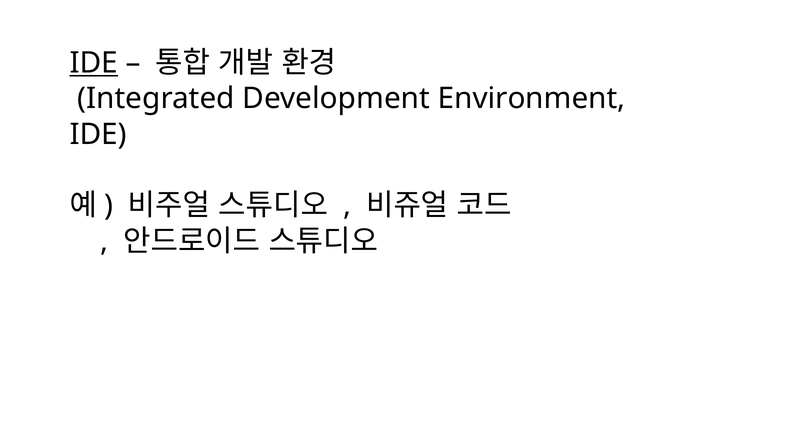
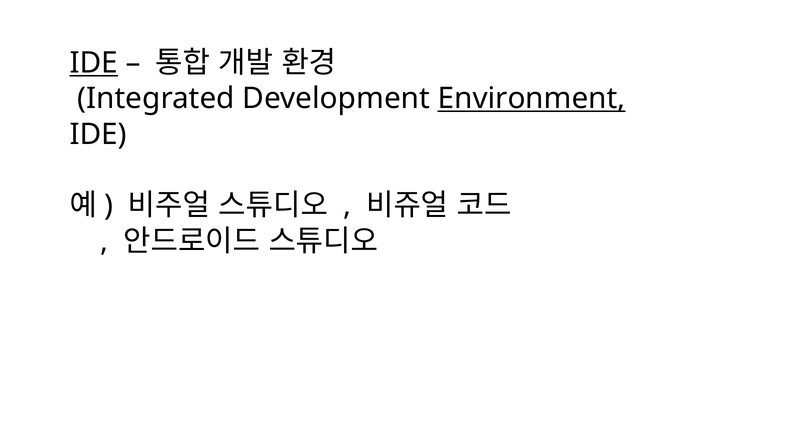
Environment underline: none -> present
